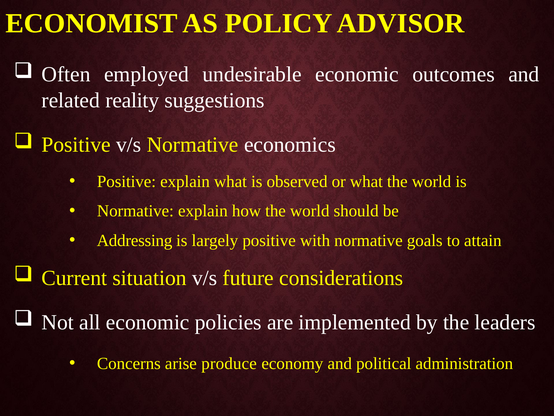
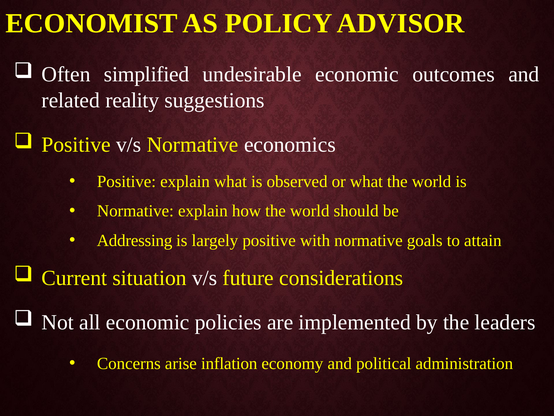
employed: employed -> simplified
produce: produce -> inflation
